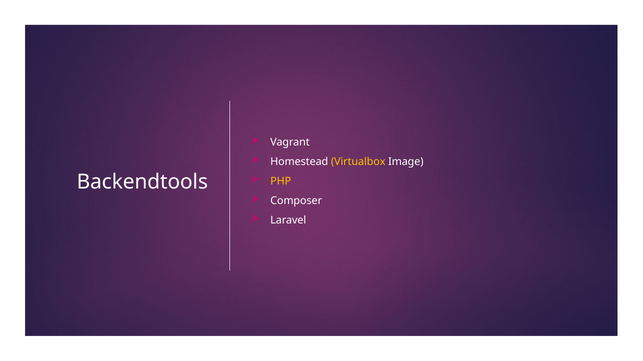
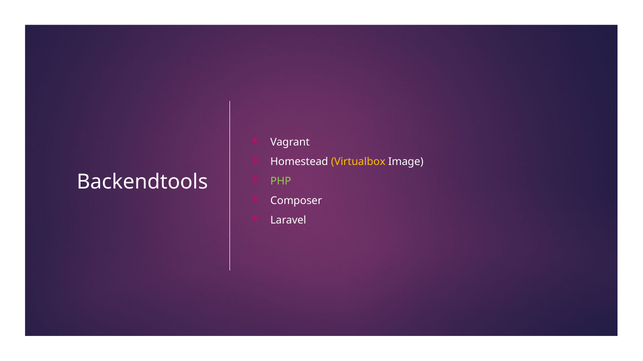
PHP colour: yellow -> light green
